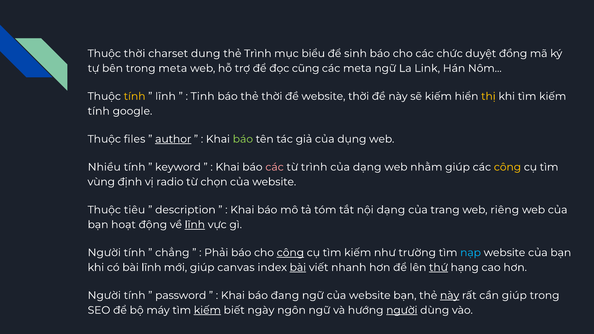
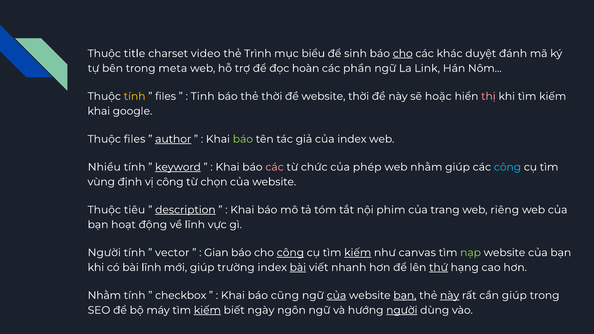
Thuộc thời: thời -> title
dung: dung -> video
cho at (403, 54) underline: none -> present
chức: chức -> khác
đồng: đồng -> đánh
cũng: cũng -> hoàn
các meta: meta -> phần
lĩnh at (165, 96): lĩnh -> files
sẽ kiếm: kiếm -> hoặc
thị colour: yellow -> pink
tính at (99, 111): tính -> khai
của dụng: dụng -> index
keyword underline: none -> present
từ trình: trình -> chức
của dạng: dạng -> phép
công at (507, 167) colour: yellow -> light blue
vị radio: radio -> công
description underline: none -> present
nội dạng: dạng -> phim
lĩnh at (195, 225) underline: present -> none
chẳng: chẳng -> vector
Phải: Phải -> Gian
kiếm at (358, 253) underline: none -> present
trường: trường -> canvas
nạp colour: light blue -> light green
canvas: canvas -> trường
Người at (104, 295): Người -> Nhằm
password: password -> checkbox
đang: đang -> cũng
của at (336, 295) underline: none -> present
bạn at (405, 295) underline: none -> present
